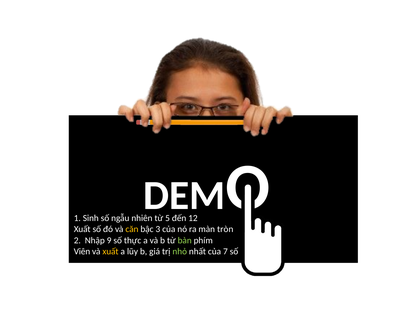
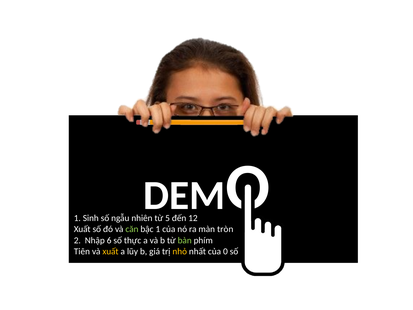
căn colour: yellow -> light green
bậc 3: 3 -> 1
9: 9 -> 6
Viên: Viên -> Tiên
nhỏ colour: light green -> yellow
7: 7 -> 0
